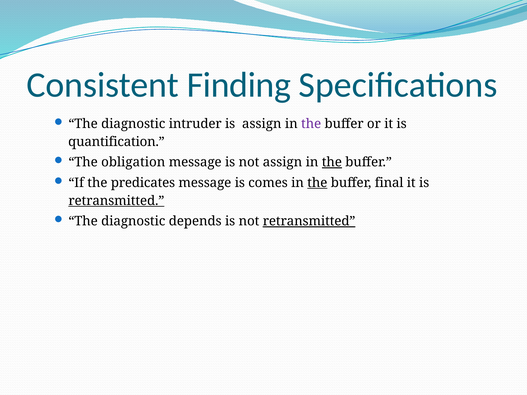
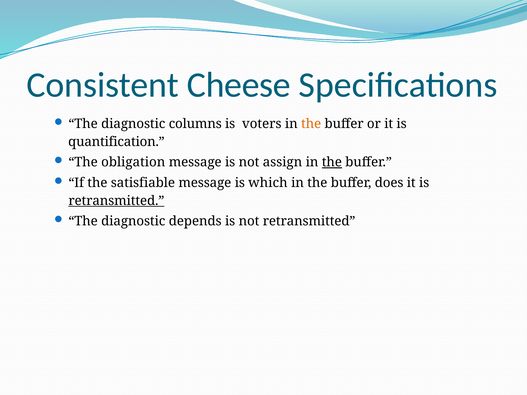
Finding: Finding -> Cheese
intruder: intruder -> columns
is assign: assign -> voters
the at (311, 124) colour: purple -> orange
predicates: predicates -> satisfiable
comes: comes -> which
the at (317, 183) underline: present -> none
final: final -> does
retransmitted at (309, 221) underline: present -> none
